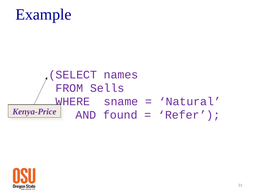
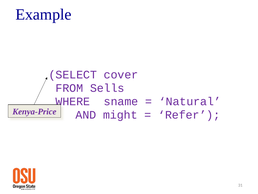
names: names -> cover
found: found -> might
